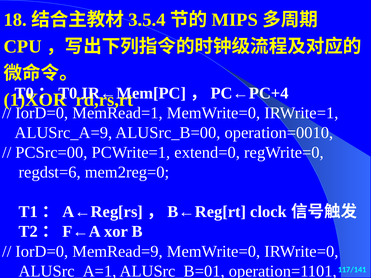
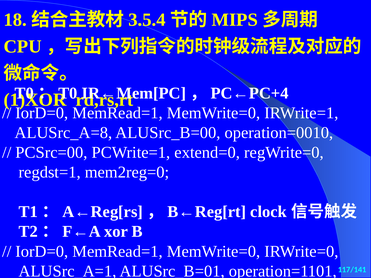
ALUSrc_A=9: ALUSrc_A=9 -> ALUSrc_A=8
regdst=6: regdst=6 -> regdst=1
MemRead=9 at (118, 252): MemRead=9 -> MemRead=1
